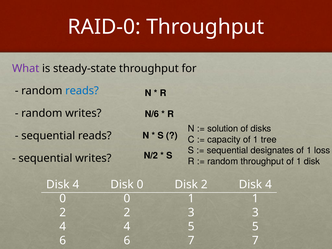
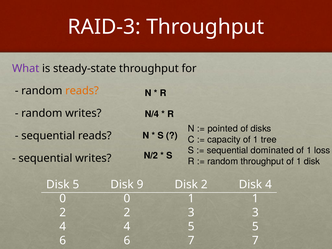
RAID-0: RAID-0 -> RAID-3
reads at (82, 91) colour: blue -> orange
N/6: N/6 -> N/4
solution: solution -> pointed
designates: designates -> dominated
4 at (76, 185): 4 -> 5
Disk 0: 0 -> 9
